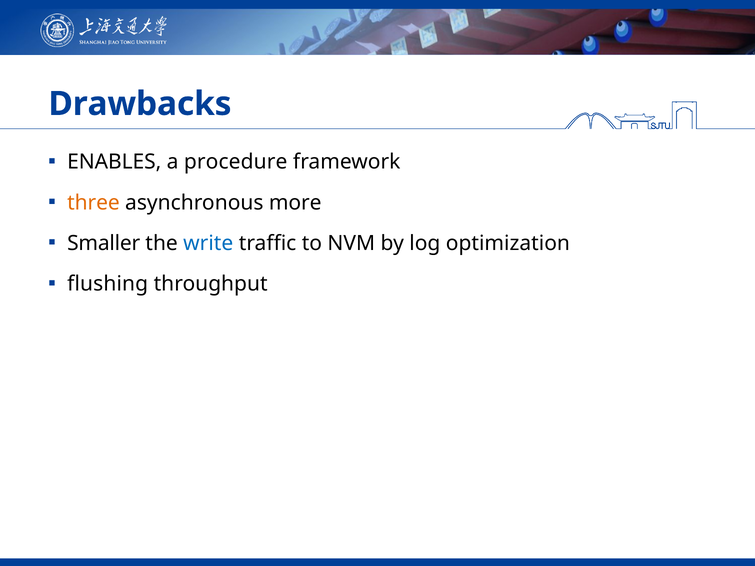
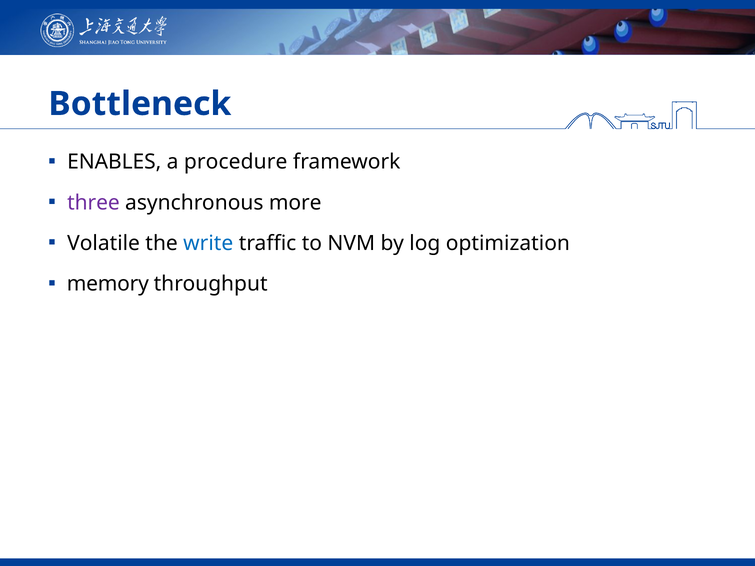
Drawbacks: Drawbacks -> Bottleneck
three colour: orange -> purple
Smaller: Smaller -> Volatile
flushing: flushing -> memory
